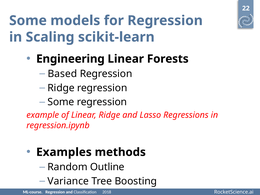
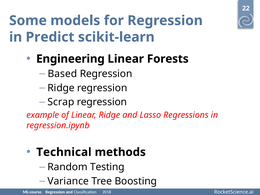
Scaling: Scaling -> Predict
Some at (61, 102): Some -> Scrap
Examples: Examples -> Technical
Outline: Outline -> Testing
